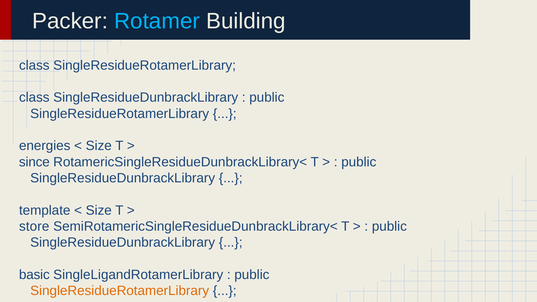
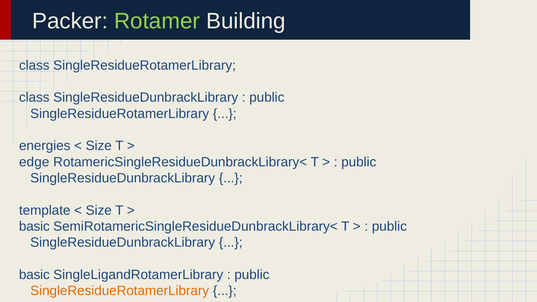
Rotamer colour: light blue -> light green
since: since -> edge
store at (34, 226): store -> basic
